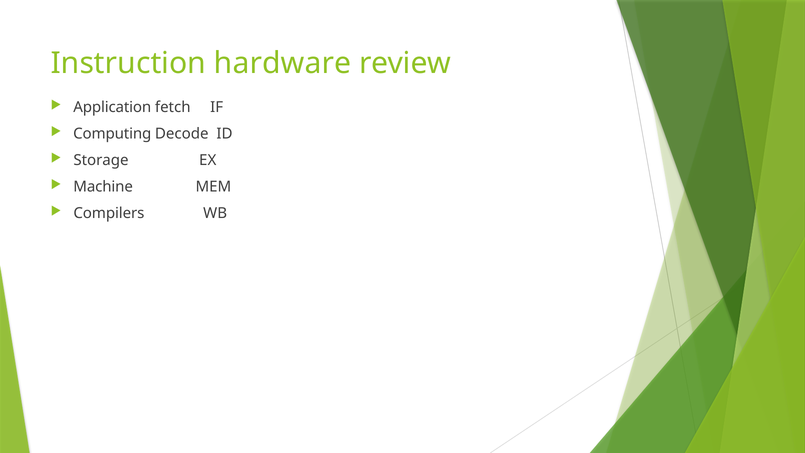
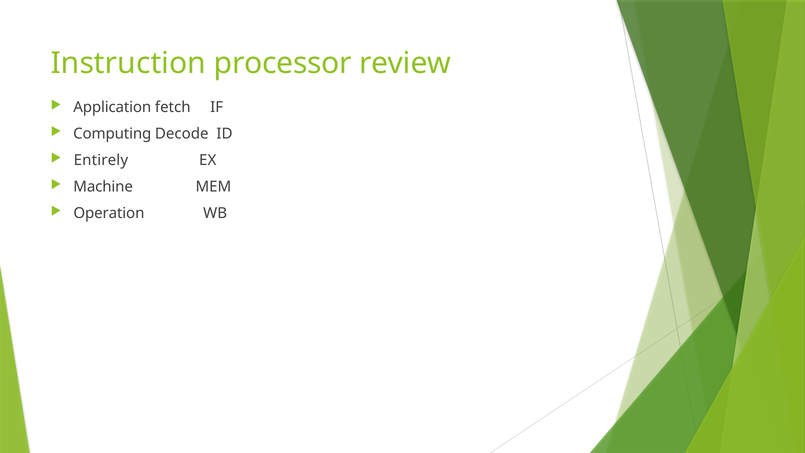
hardware: hardware -> processor
Storage: Storage -> Entirely
Compilers: Compilers -> Operation
